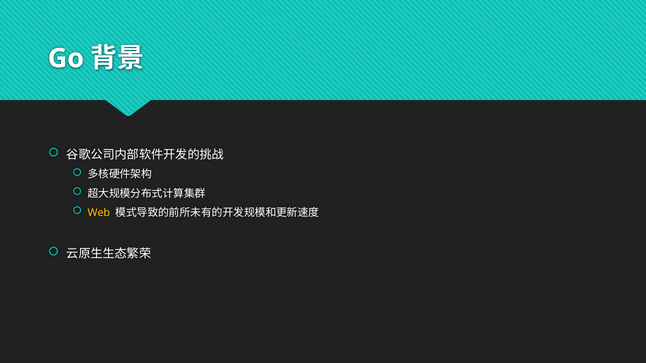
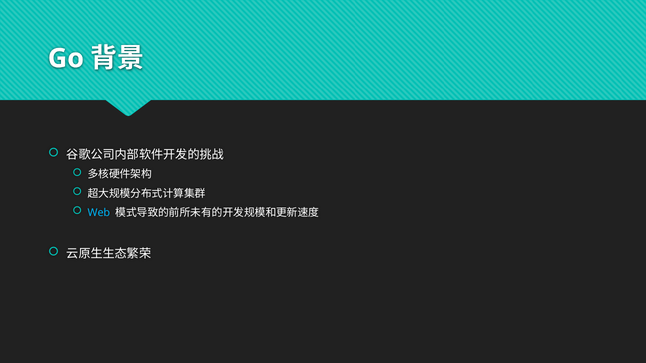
Web colour: yellow -> light blue
